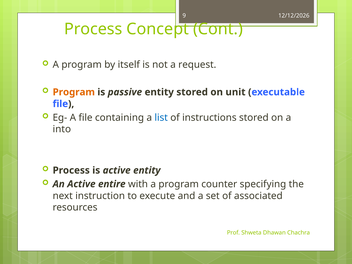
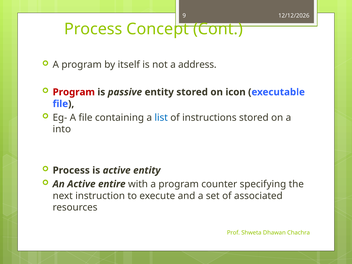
request: request -> address
Program at (74, 92) colour: orange -> red
unit: unit -> icon
